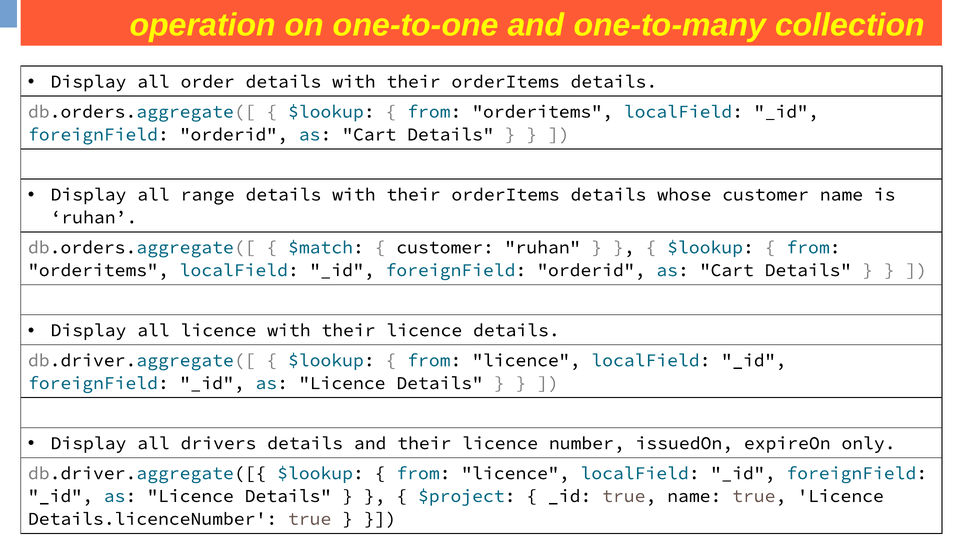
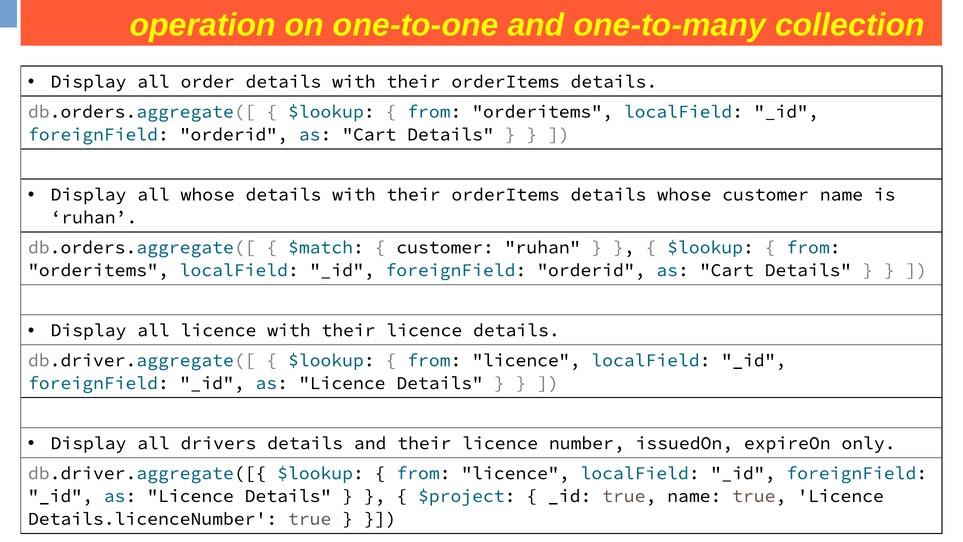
all range: range -> whose
